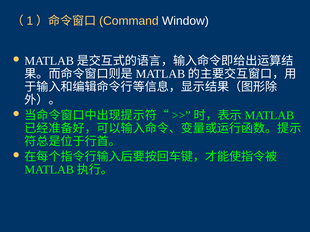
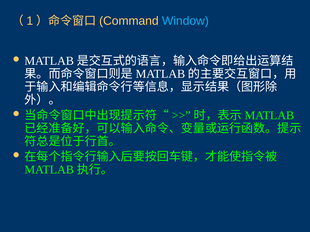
Window colour: white -> light blue
